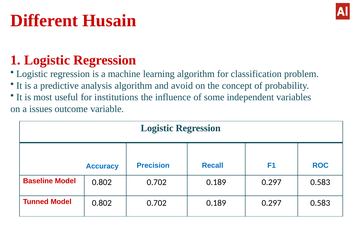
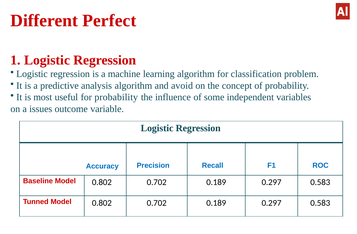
Husain: Husain -> Perfect
for institutions: institutions -> probability
